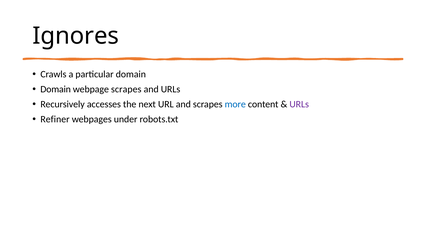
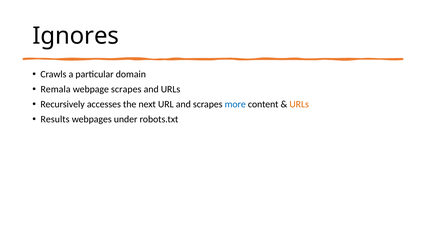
Domain at (56, 89): Domain -> Remala
URLs at (299, 104) colour: purple -> orange
Refiner: Refiner -> Results
